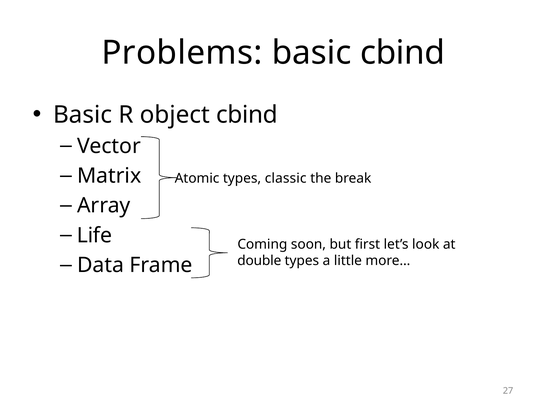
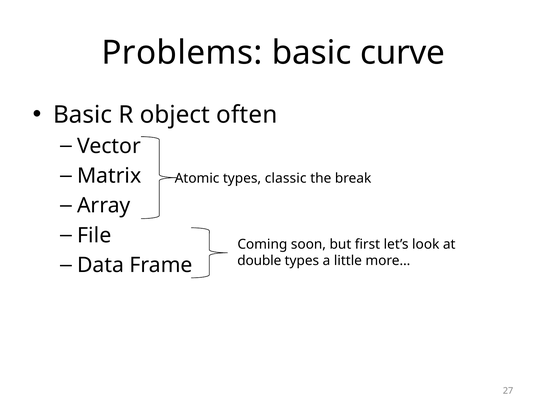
basic cbind: cbind -> curve
object cbind: cbind -> often
Life: Life -> File
